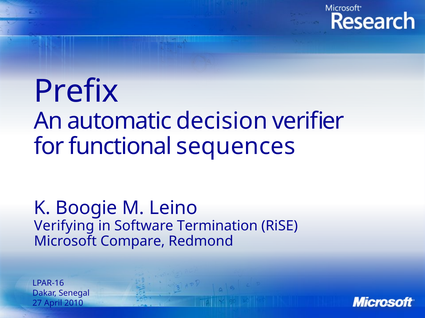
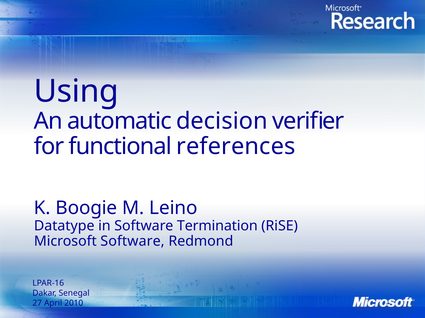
Prefix: Prefix -> Using
sequences: sequences -> references
Verifying: Verifying -> Datatype
Microsoft Compare: Compare -> Software
